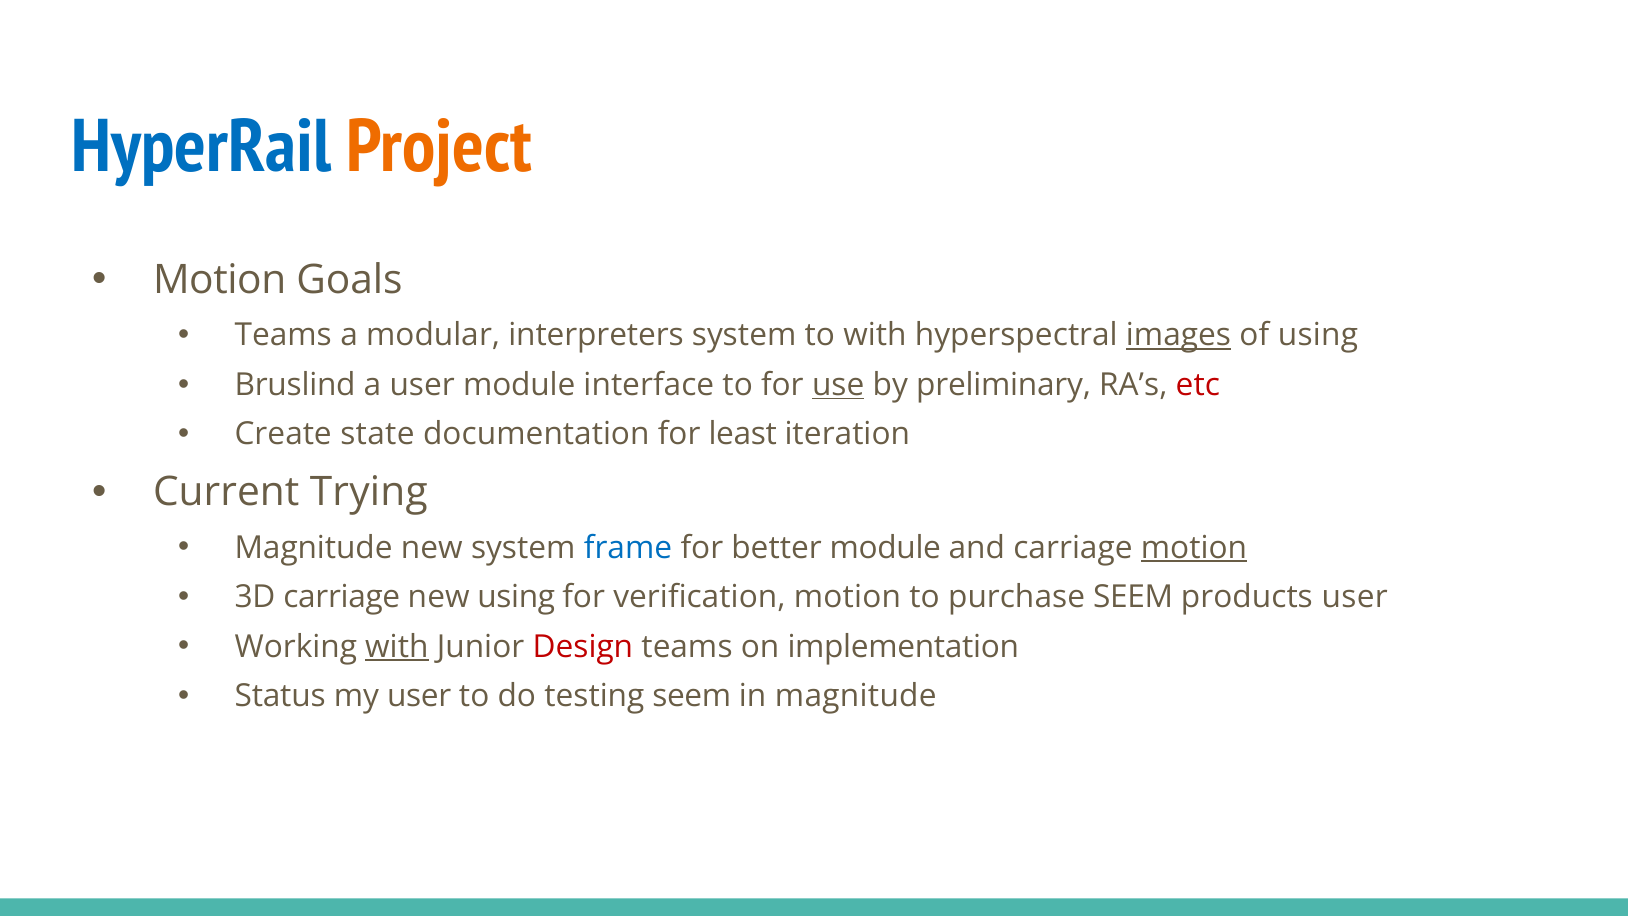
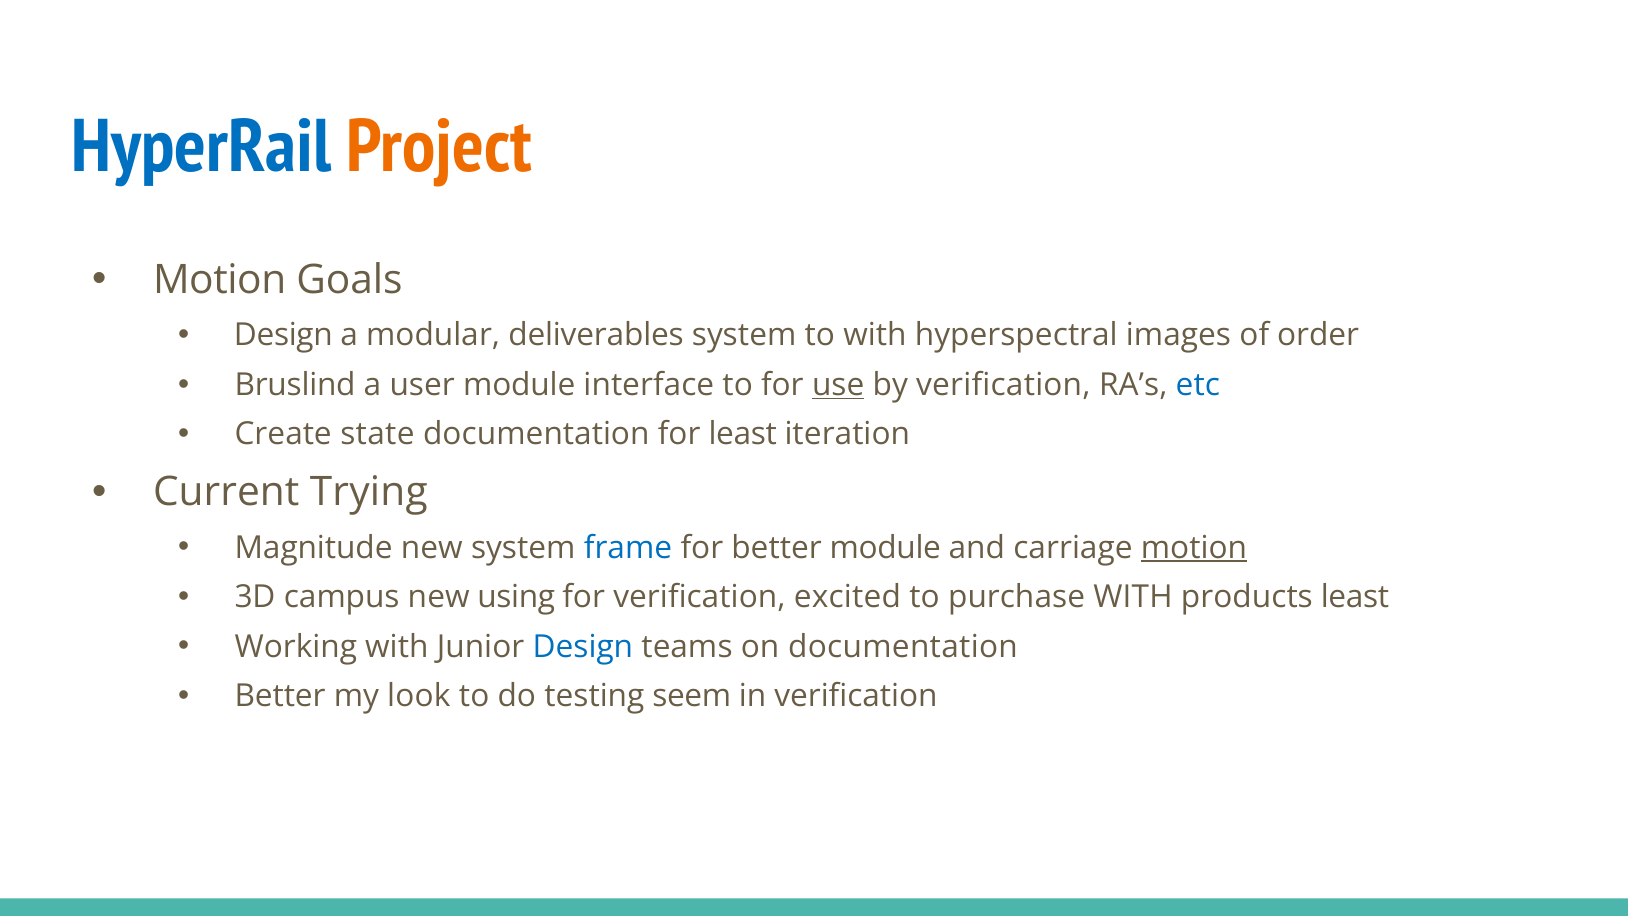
Teams at (283, 335): Teams -> Design
interpreters: interpreters -> deliverables
images underline: present -> none
of using: using -> order
by preliminary: preliminary -> verification
etc colour: red -> blue
3D carriage: carriage -> campus
verification motion: motion -> excited
purchase SEEM: SEEM -> WITH
products user: user -> least
with at (397, 647) underline: present -> none
Design at (583, 647) colour: red -> blue
on implementation: implementation -> documentation
Status at (280, 696): Status -> Better
my user: user -> look
in magnitude: magnitude -> verification
